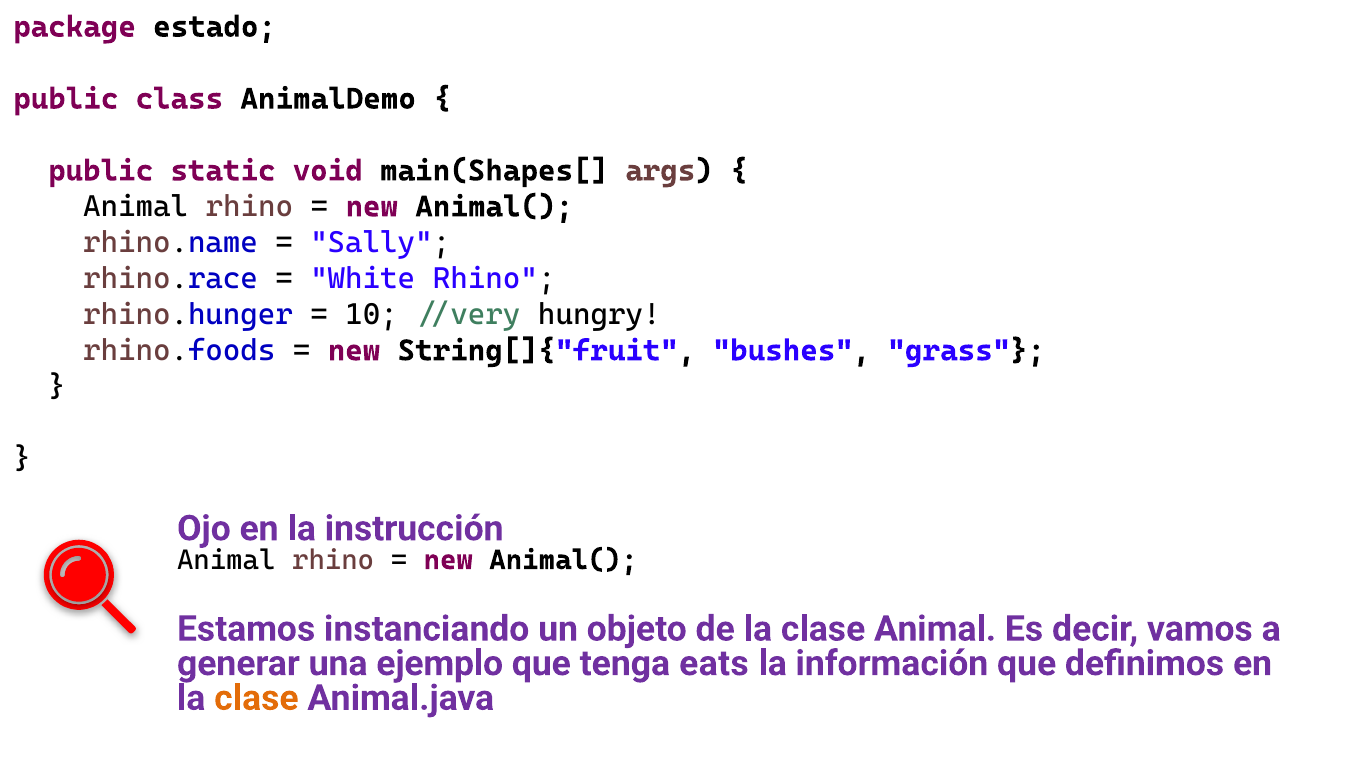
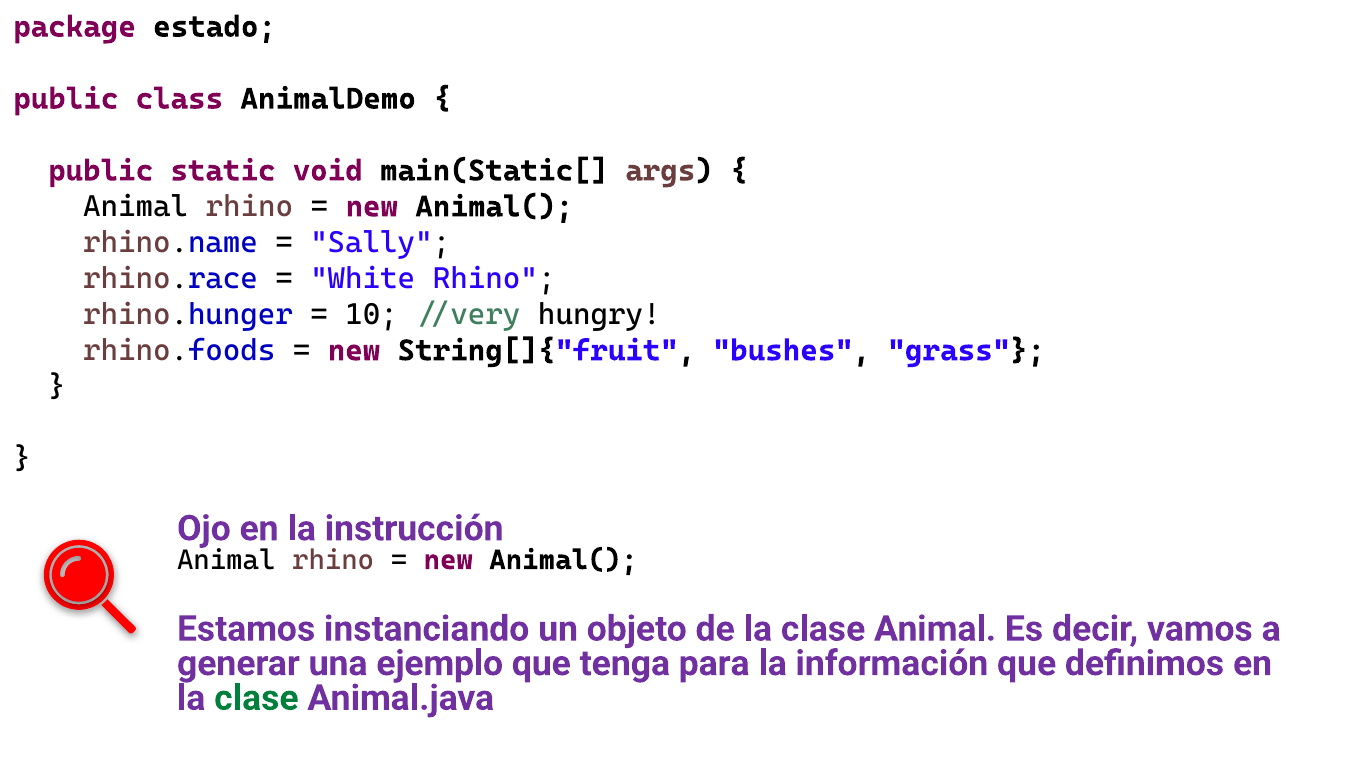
main(Shapes[: main(Shapes[ -> main(Static[
eats: eats -> para
clase at (256, 698) colour: orange -> green
